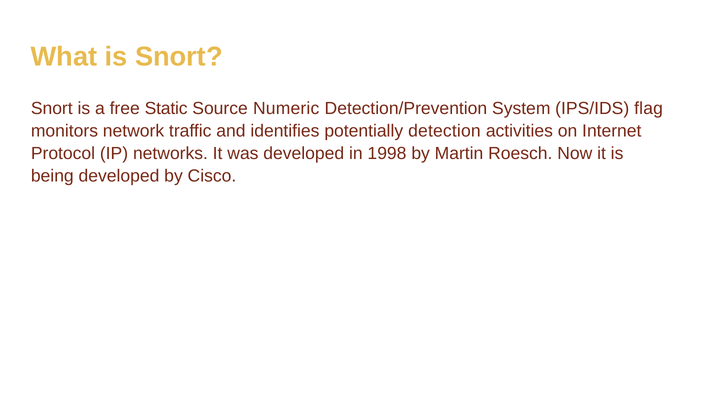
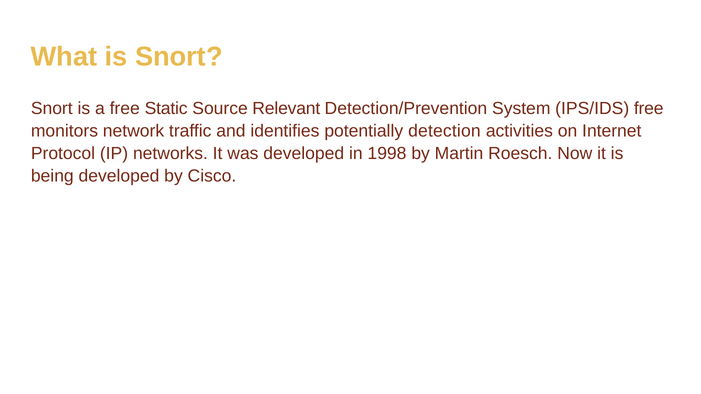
Numeric: Numeric -> Relevant
IPS/IDS flag: flag -> free
